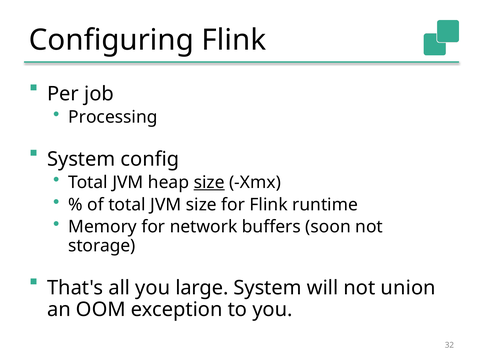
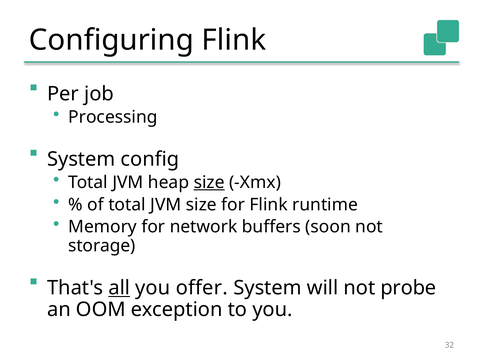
all underline: none -> present
large: large -> offer
union: union -> probe
